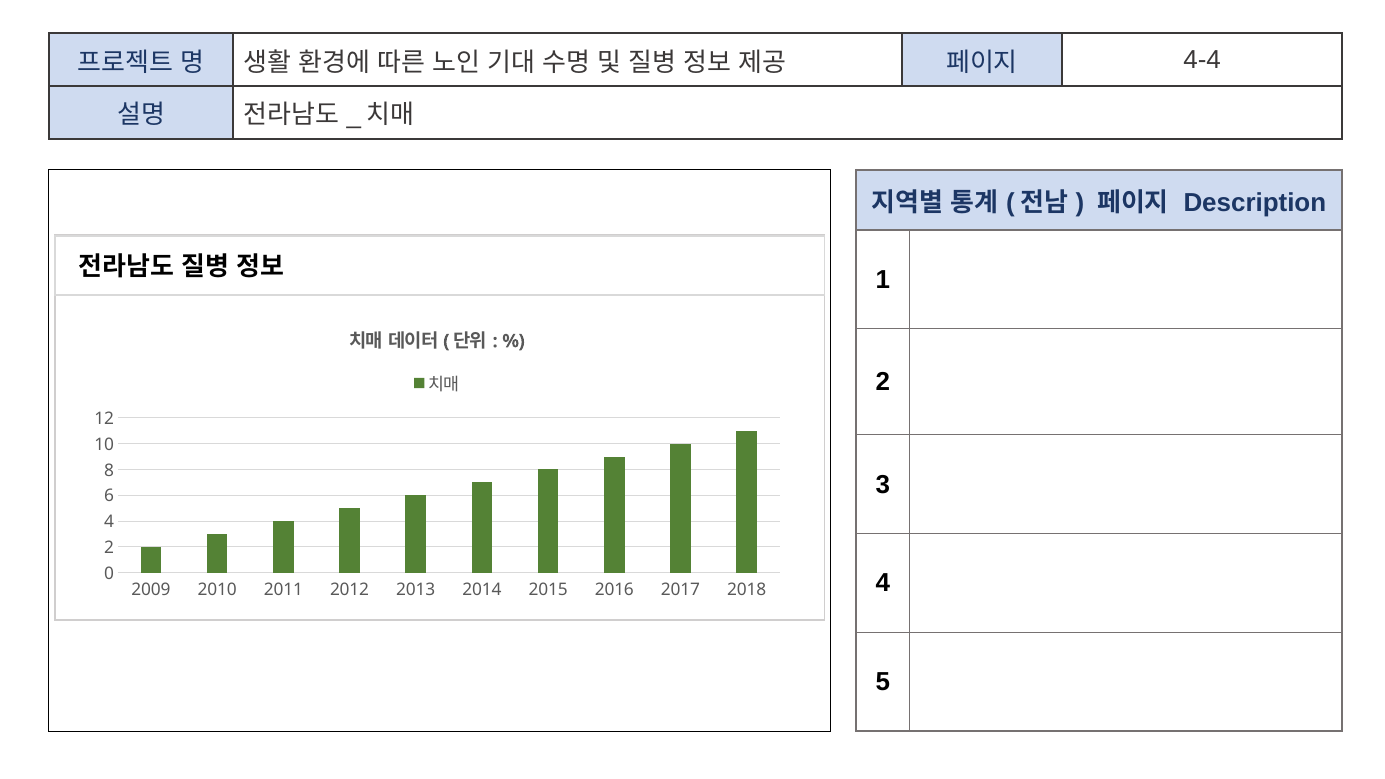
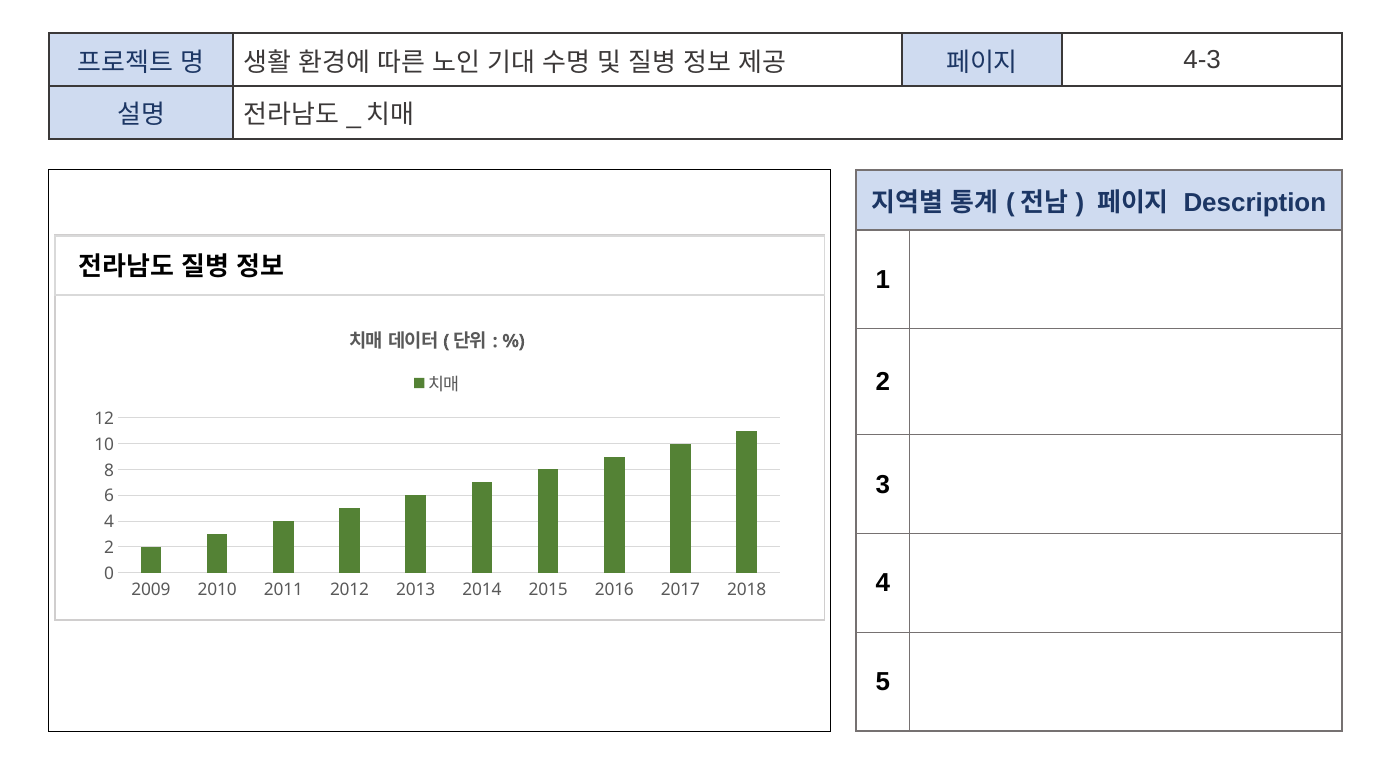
4-4: 4-4 -> 4-3
